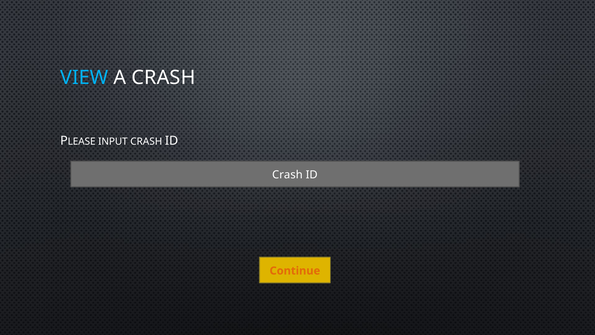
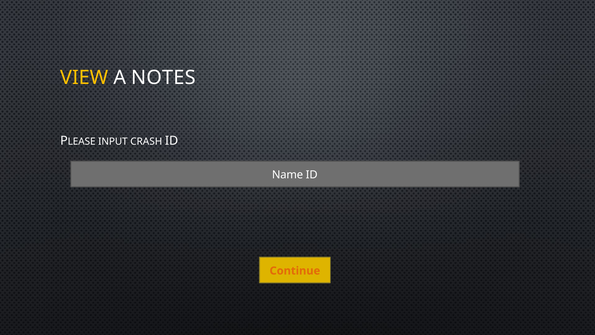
VIEW colour: light blue -> yellow
A CRASH: CRASH -> NOTES
Crash at (287, 175): Crash -> Name
